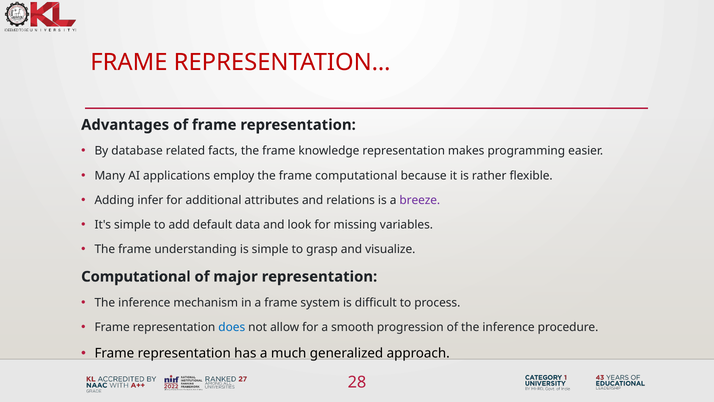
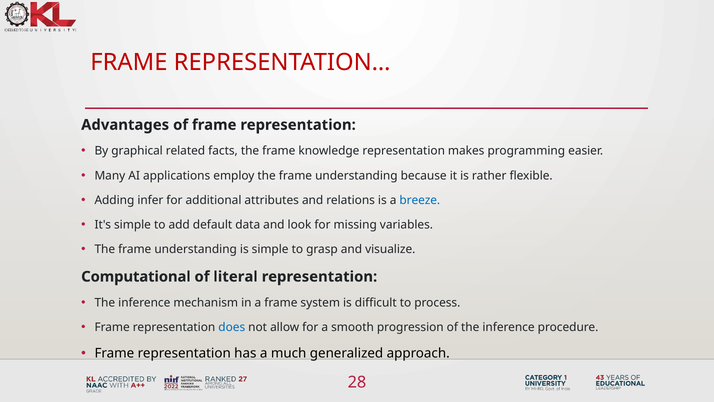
database: database -> graphical
employ the frame computational: computational -> understanding
breeze colour: purple -> blue
major: major -> literal
